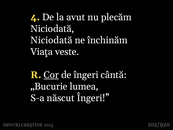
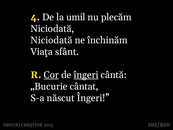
avut: avut -> umil
veste: veste -> sfânt
îngeri at (86, 75) underline: none -> present
lumea: lumea -> cântat
